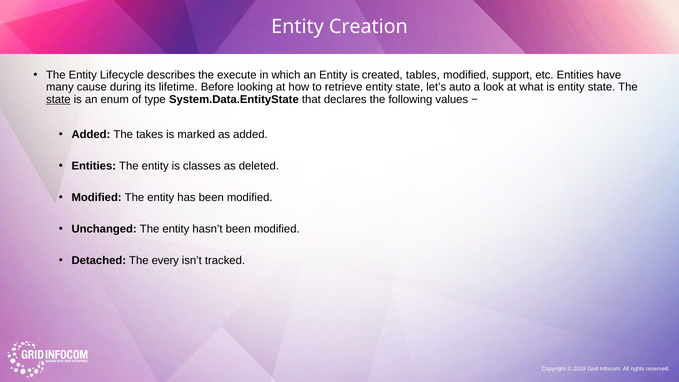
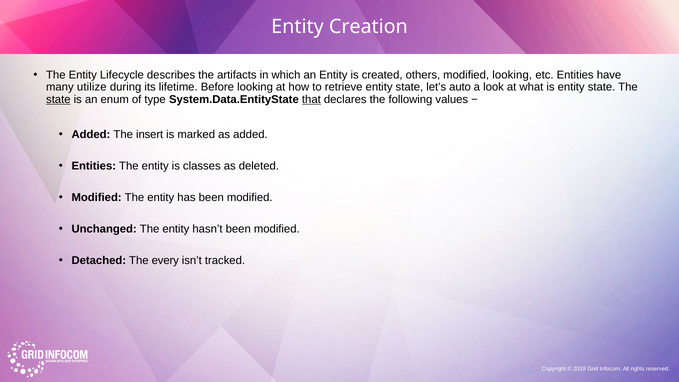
execute: execute -> artifacts
tables: tables -> others
modified support: support -> looking
cause: cause -> utilize
that underline: none -> present
takes: takes -> insert
